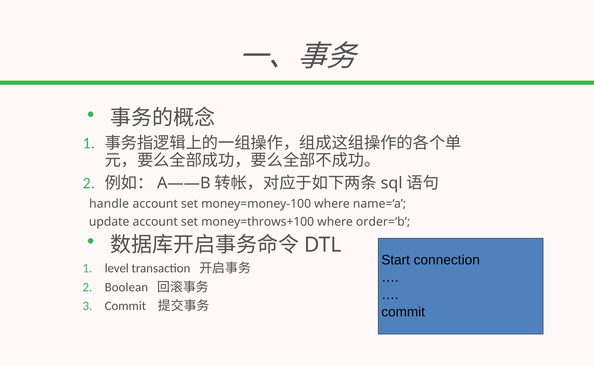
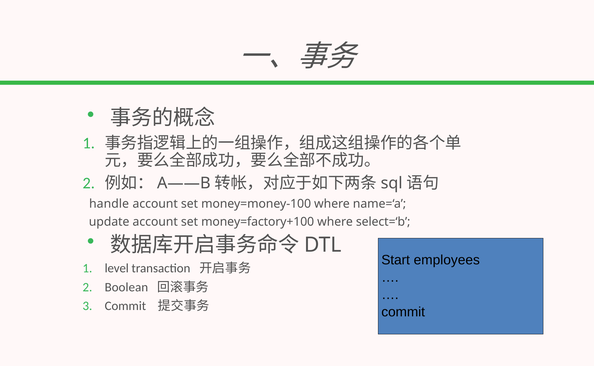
money=throws+100: money=throws+100 -> money=factory+100
order=‘b: order=‘b -> select=‘b
connection: connection -> employees
